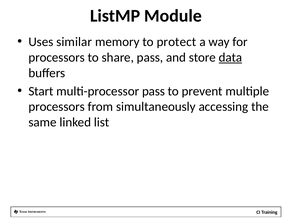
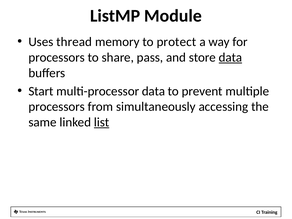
similar: similar -> thread
multi-processor pass: pass -> data
list underline: none -> present
